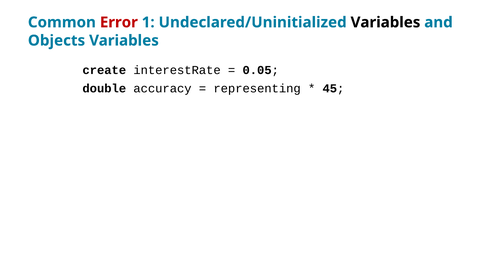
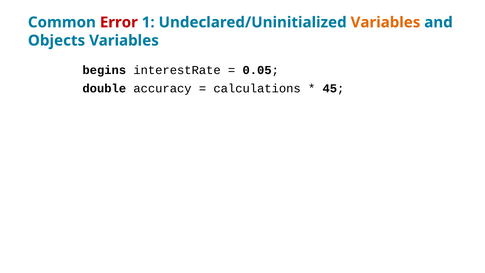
Variables at (385, 22) colour: black -> orange
create: create -> begins
representing: representing -> calculations
